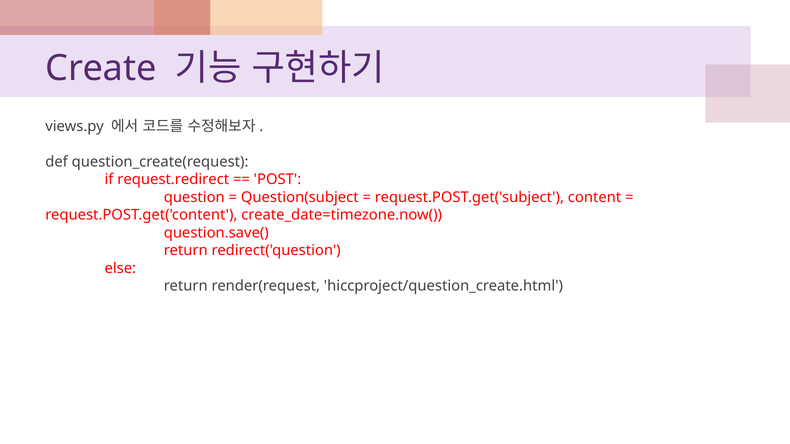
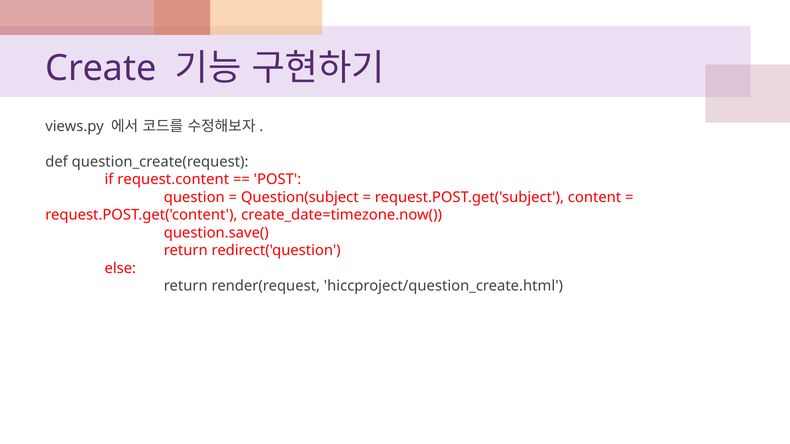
request.redirect: request.redirect -> request.content
